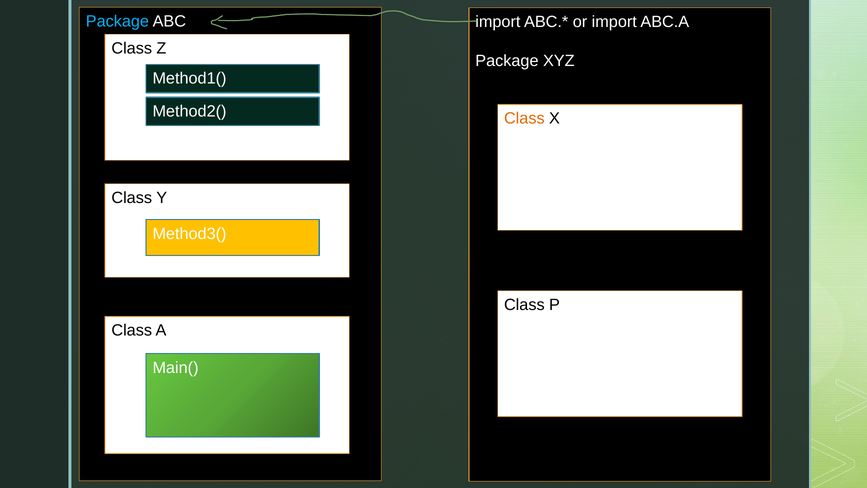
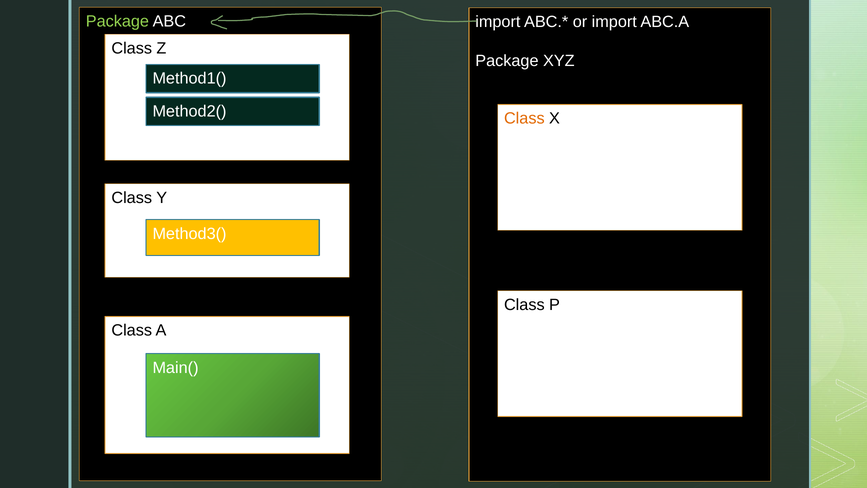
Package at (117, 21) colour: light blue -> light green
